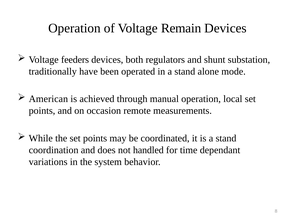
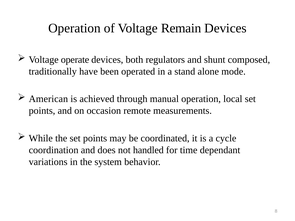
feeders: feeders -> operate
substation: substation -> composed
is a stand: stand -> cycle
